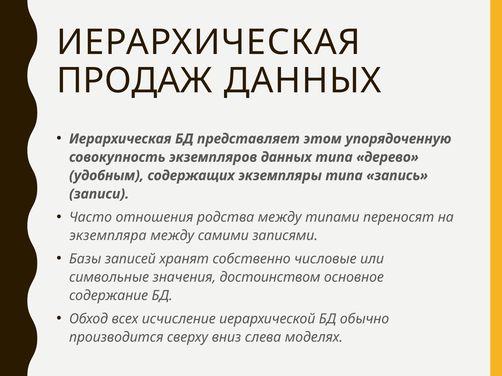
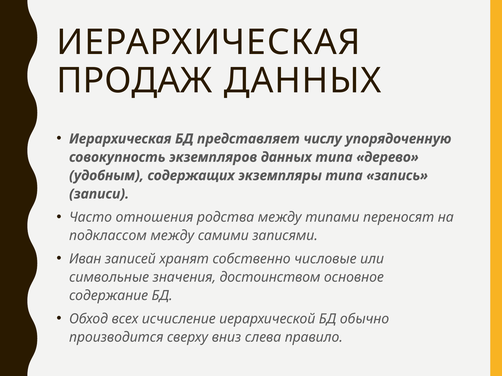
этом: этом -> числу
экземпляра: экземпляра -> подклассом
Базы: Базы -> Иван
моделях: моделях -> правило
